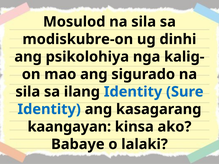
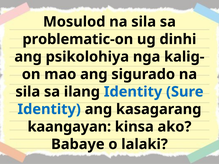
modiskubre-on: modiskubre-on -> problematic-on
